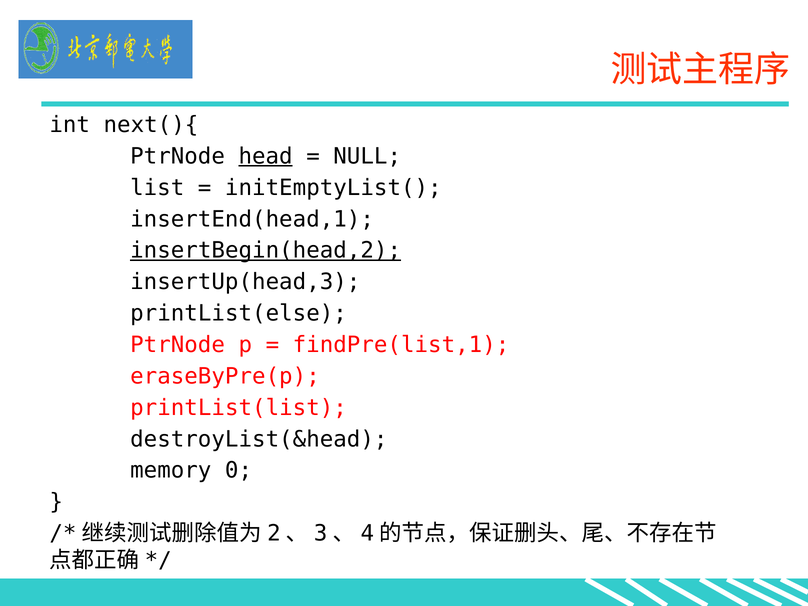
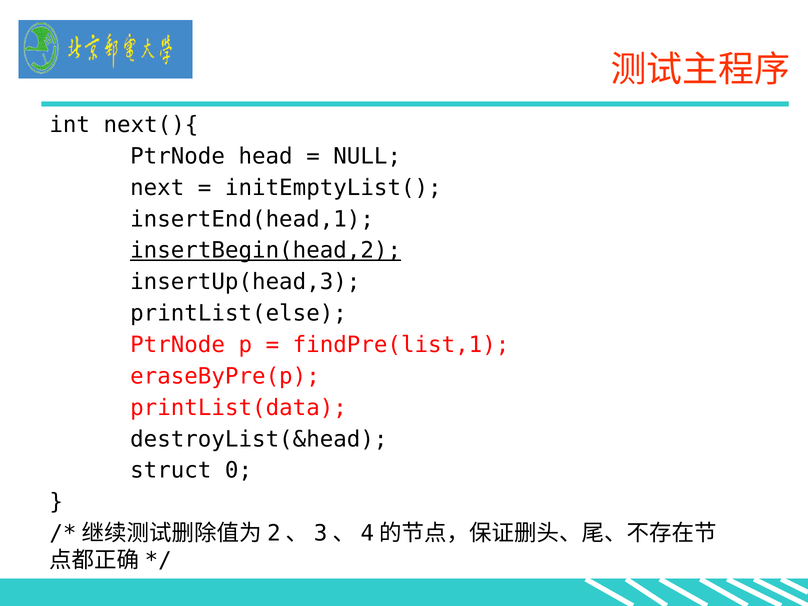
head underline: present -> none
list: list -> next
printList(list: printList(list -> printList(data
memory: memory -> struct
